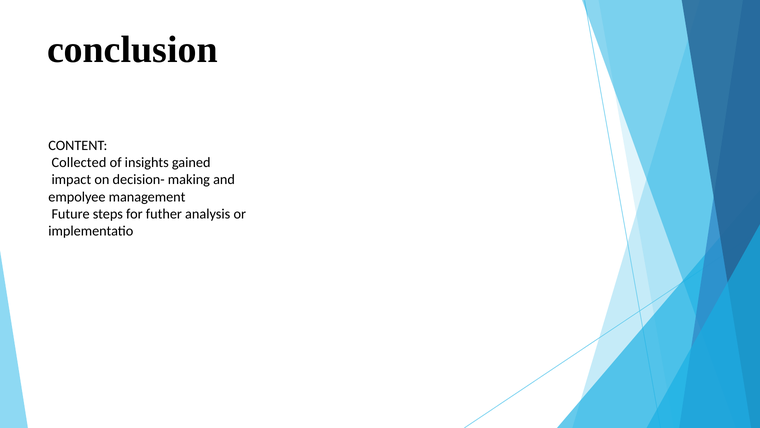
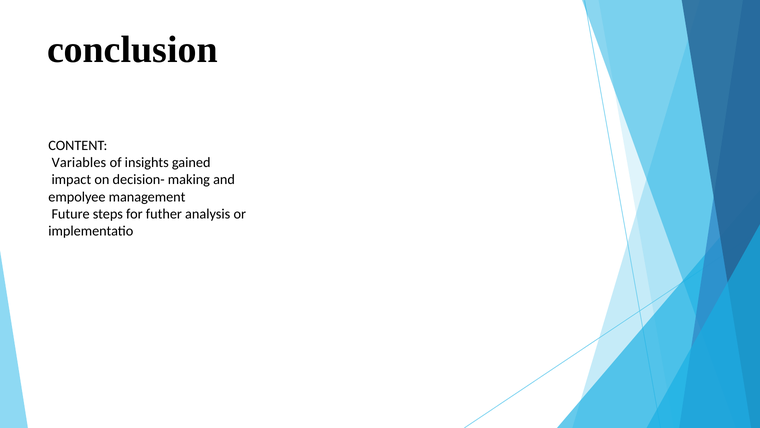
Collected: Collected -> Variables
